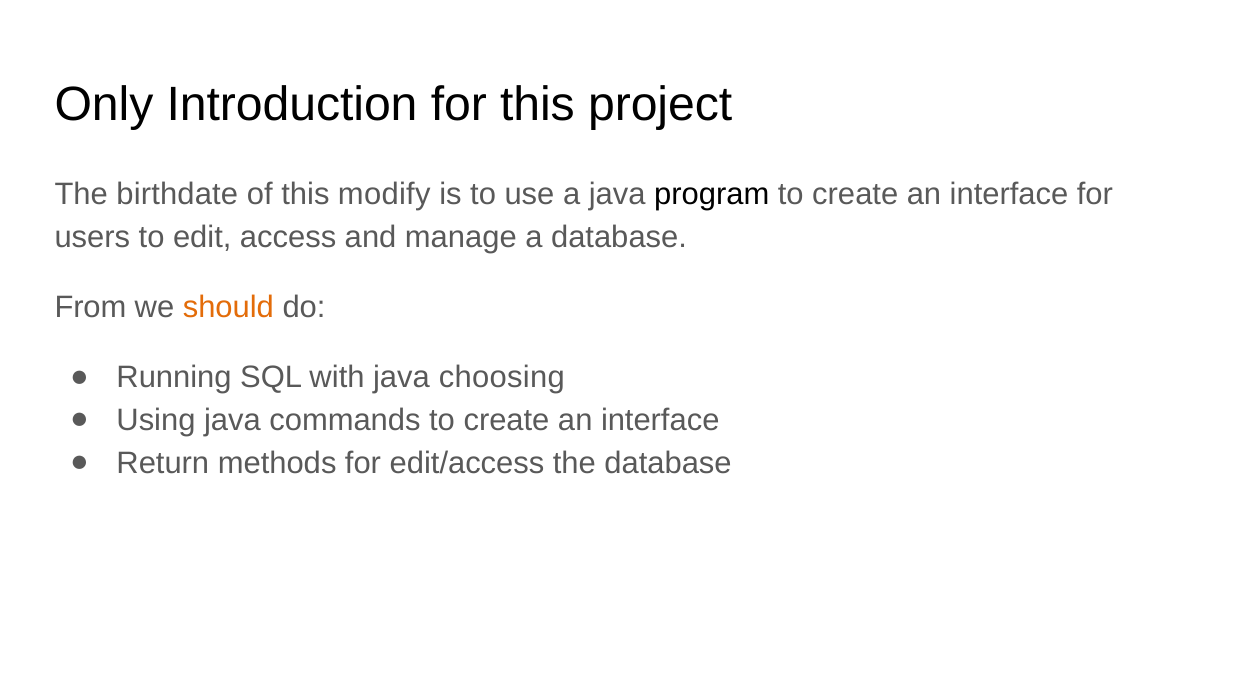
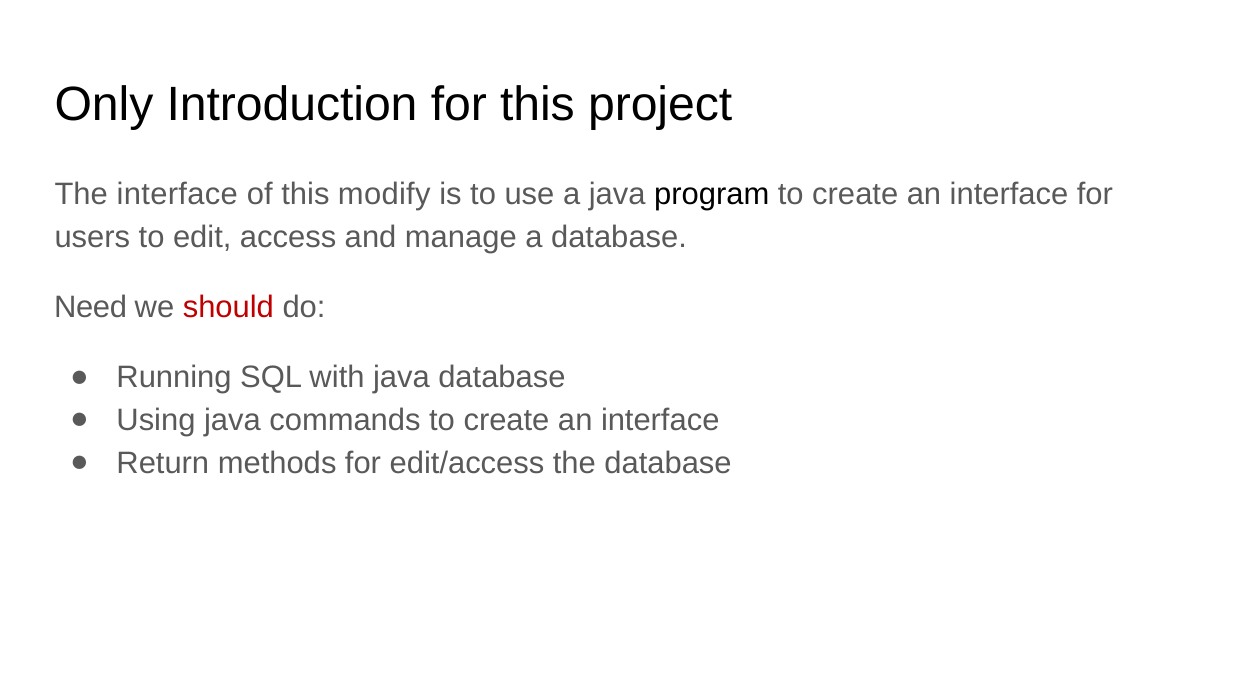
The birthdate: birthdate -> interface
From: From -> Need
should colour: orange -> red
java choosing: choosing -> database
